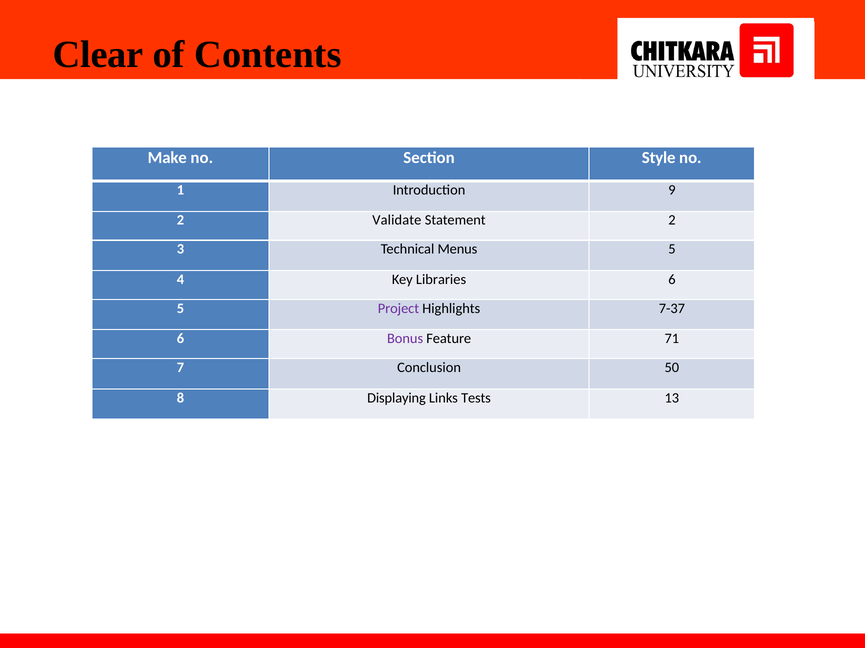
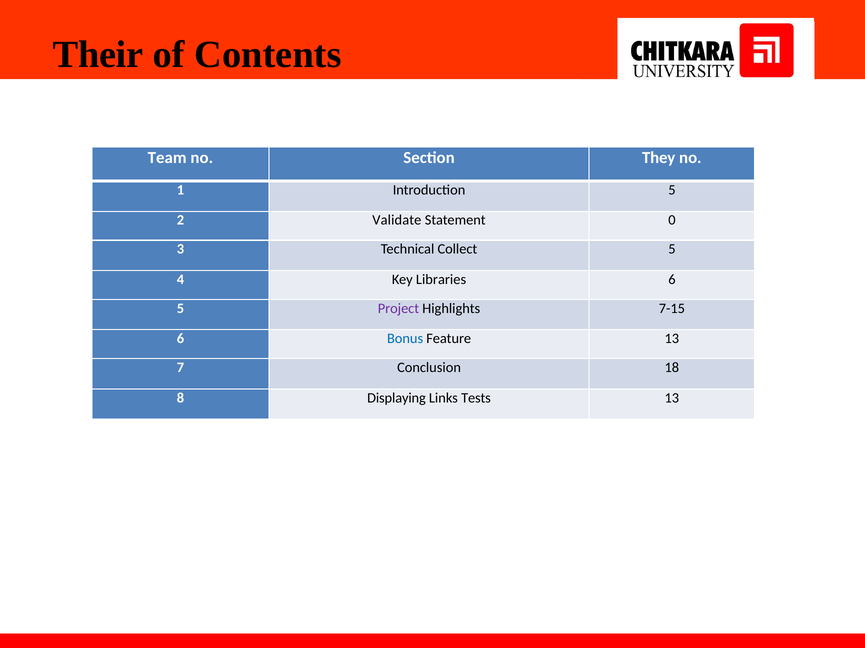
Clear: Clear -> Their
Make: Make -> Team
Style: Style -> They
Introduction 9: 9 -> 5
Statement 2: 2 -> 0
Menus: Menus -> Collect
7-37: 7-37 -> 7-15
Bonus colour: purple -> blue
Feature 71: 71 -> 13
50: 50 -> 18
